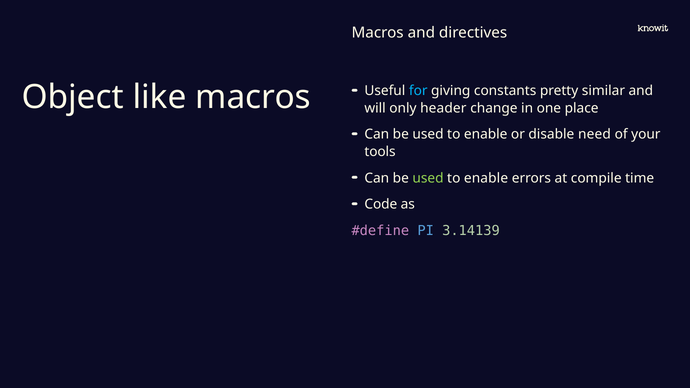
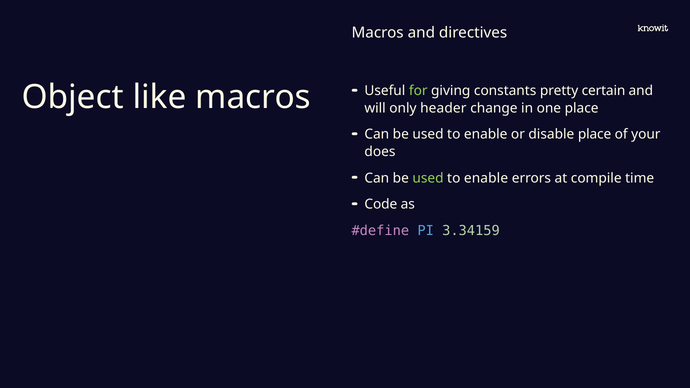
for colour: light blue -> light green
similar: similar -> certain
disable need: need -> place
tools: tools -> does
3.14139: 3.14139 -> 3.34159
